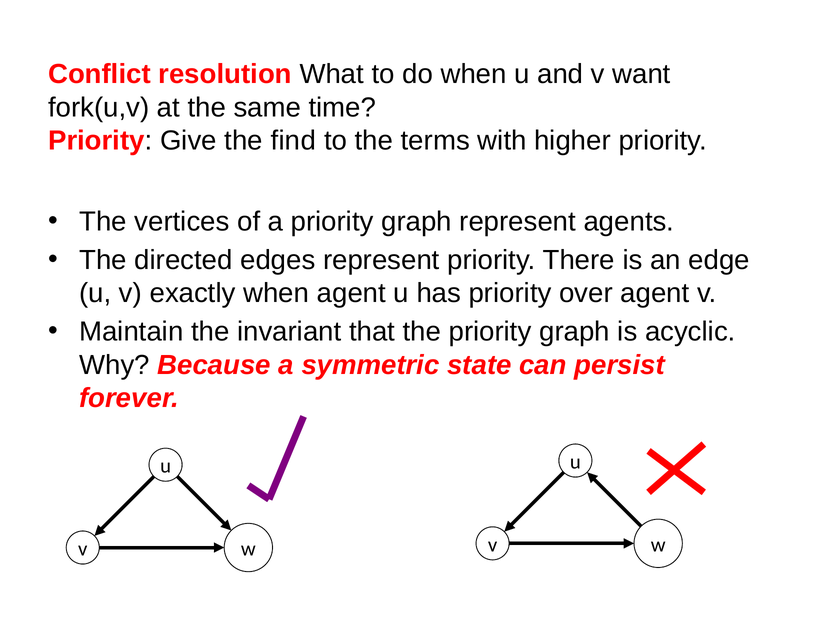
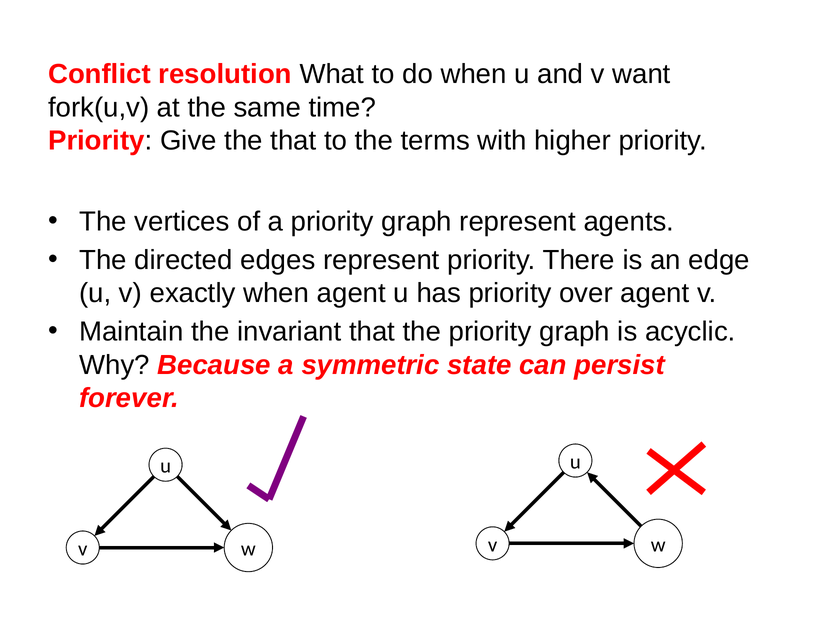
the find: find -> that
